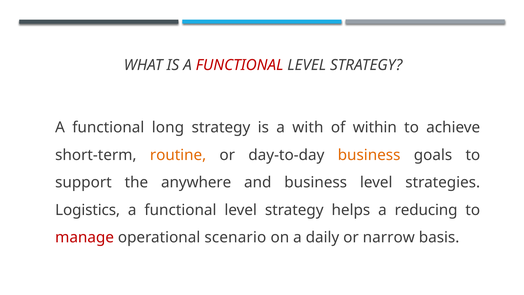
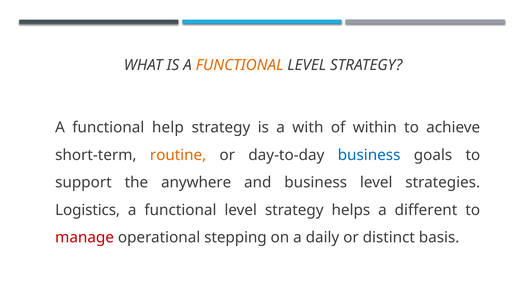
FUNCTIONAL at (240, 65) colour: red -> orange
long: long -> help
business at (369, 155) colour: orange -> blue
reducing: reducing -> different
scenario: scenario -> stepping
narrow: narrow -> distinct
